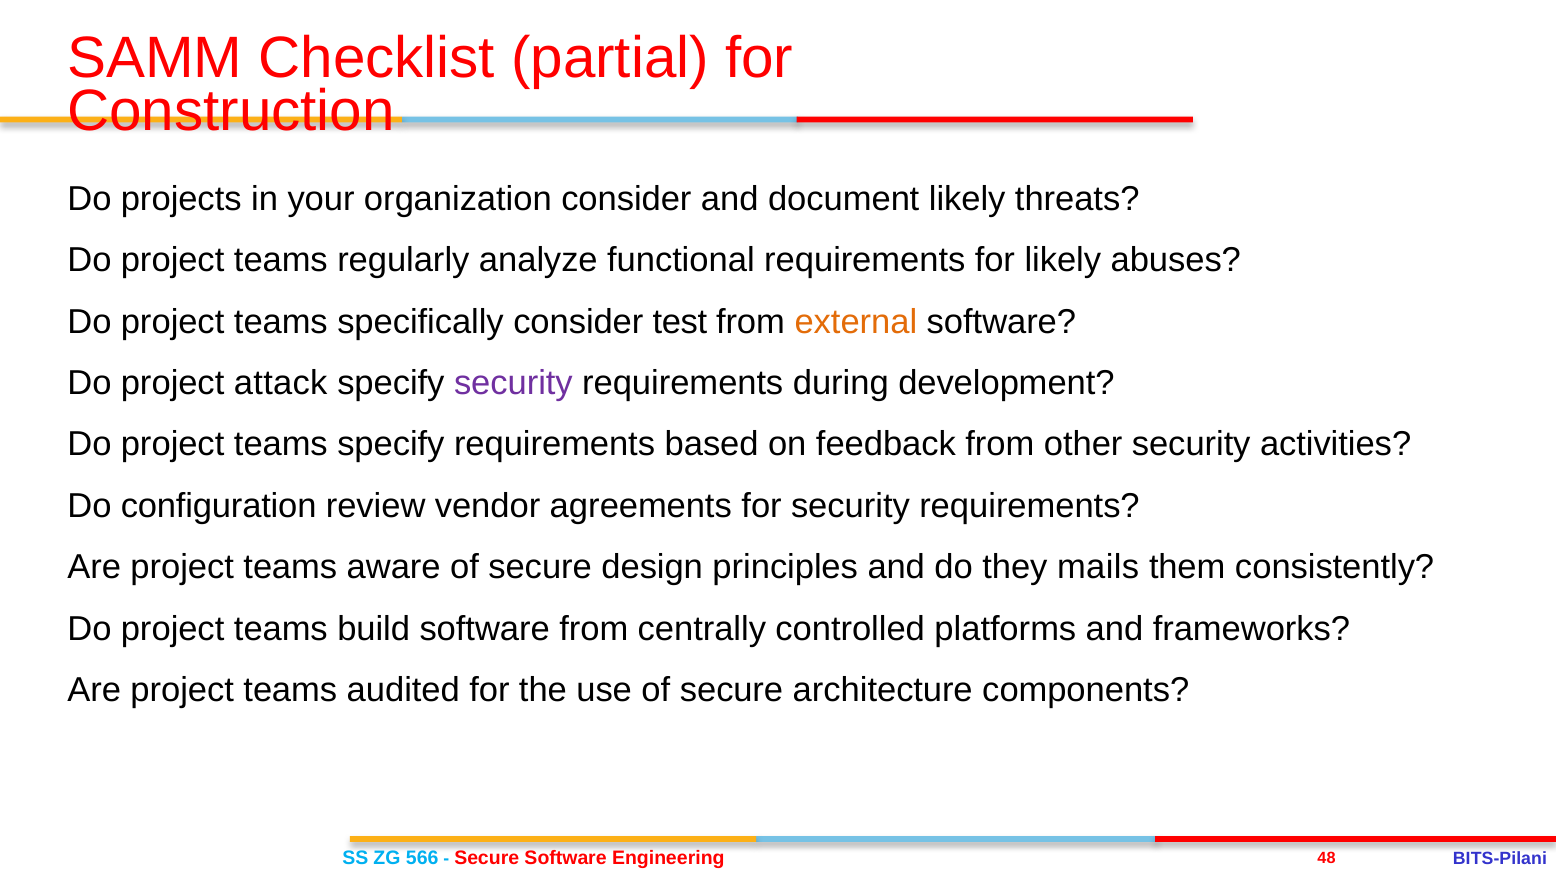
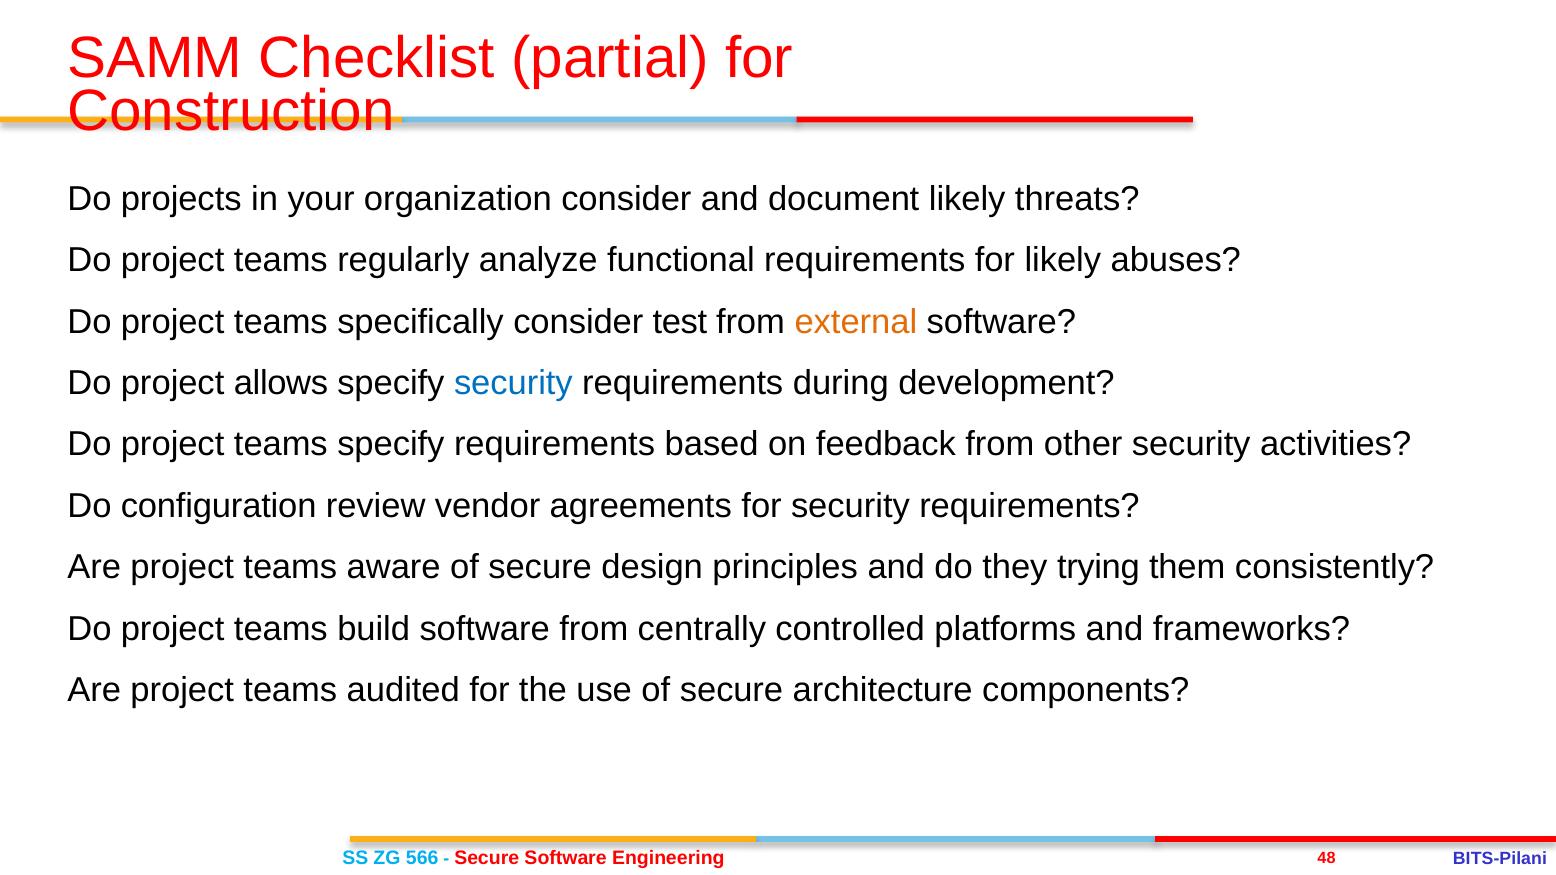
attack: attack -> allows
security at (513, 383) colour: purple -> blue
mails: mails -> trying
